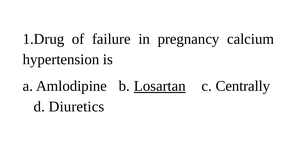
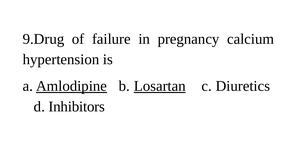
1.Drug: 1.Drug -> 9.Drug
Amlodipine underline: none -> present
Centrally: Centrally -> Diuretics
Diuretics: Diuretics -> Inhibitors
